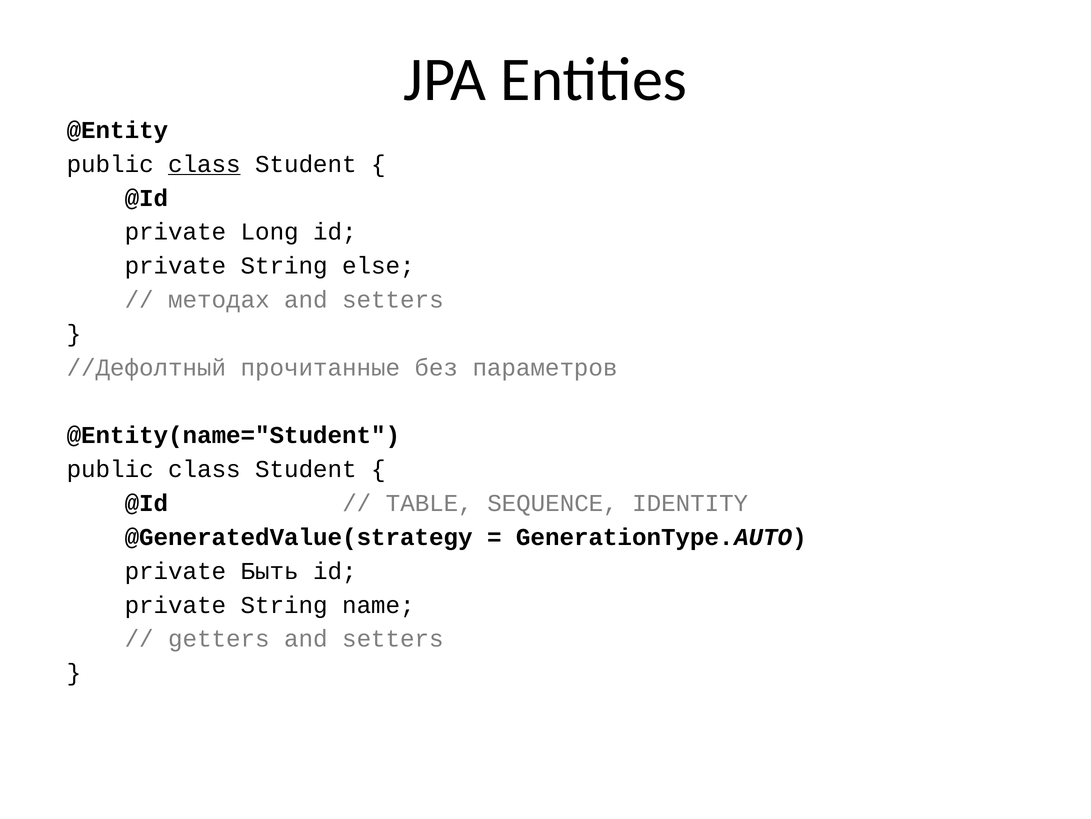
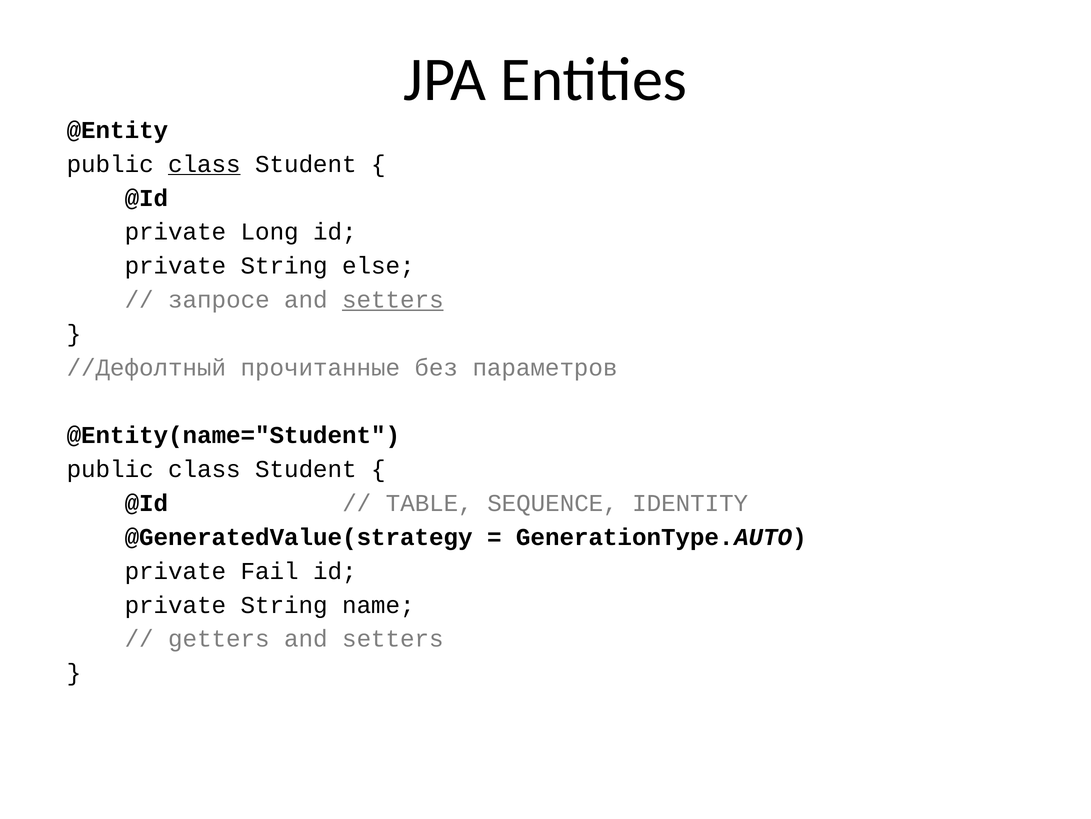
методах: методах -> запросе
setters at (393, 300) underline: none -> present
Быть: Быть -> Fail
